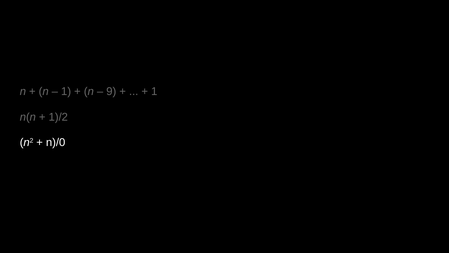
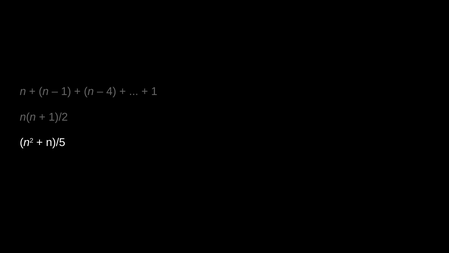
9: 9 -> 4
n)/0: n)/0 -> n)/5
